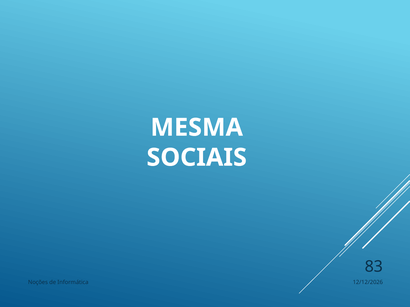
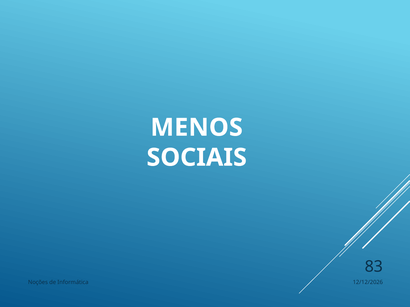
MESMA: MESMA -> MENOS
